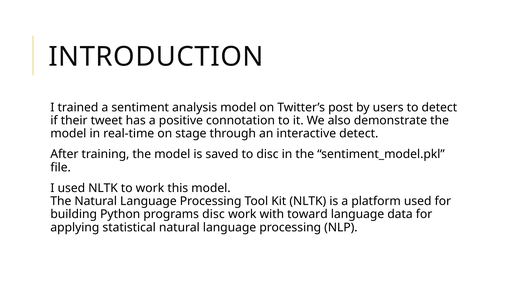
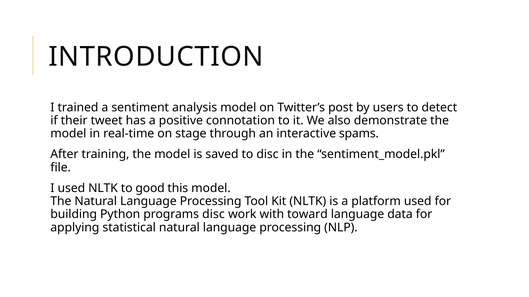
interactive detect: detect -> spams
to work: work -> good
